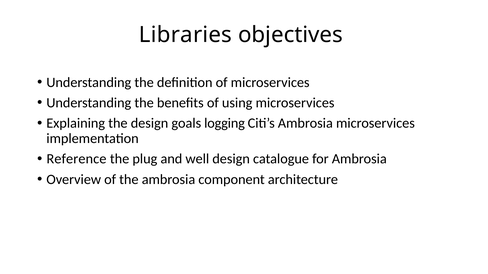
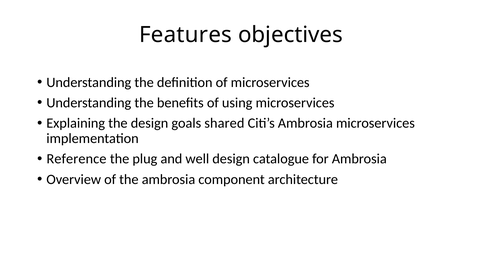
Libraries: Libraries -> Features
logging: logging -> shared
